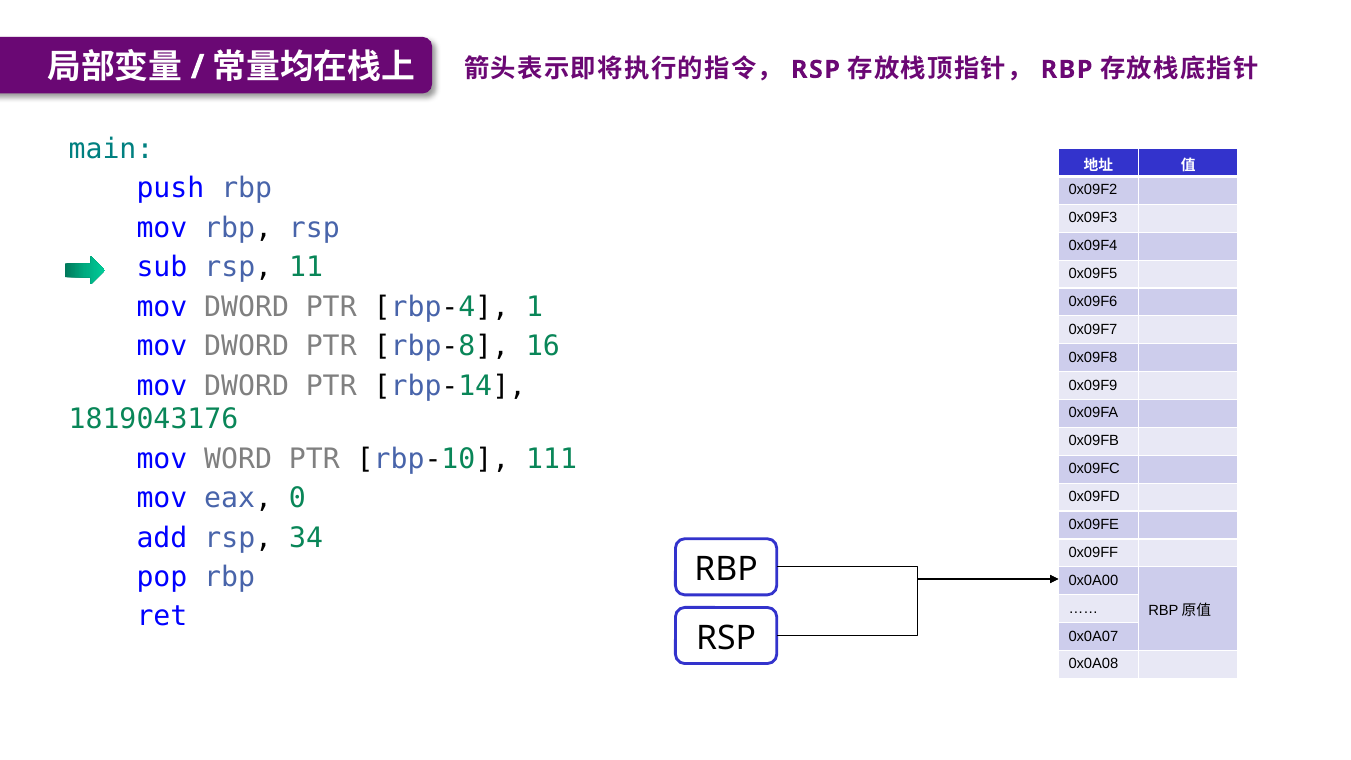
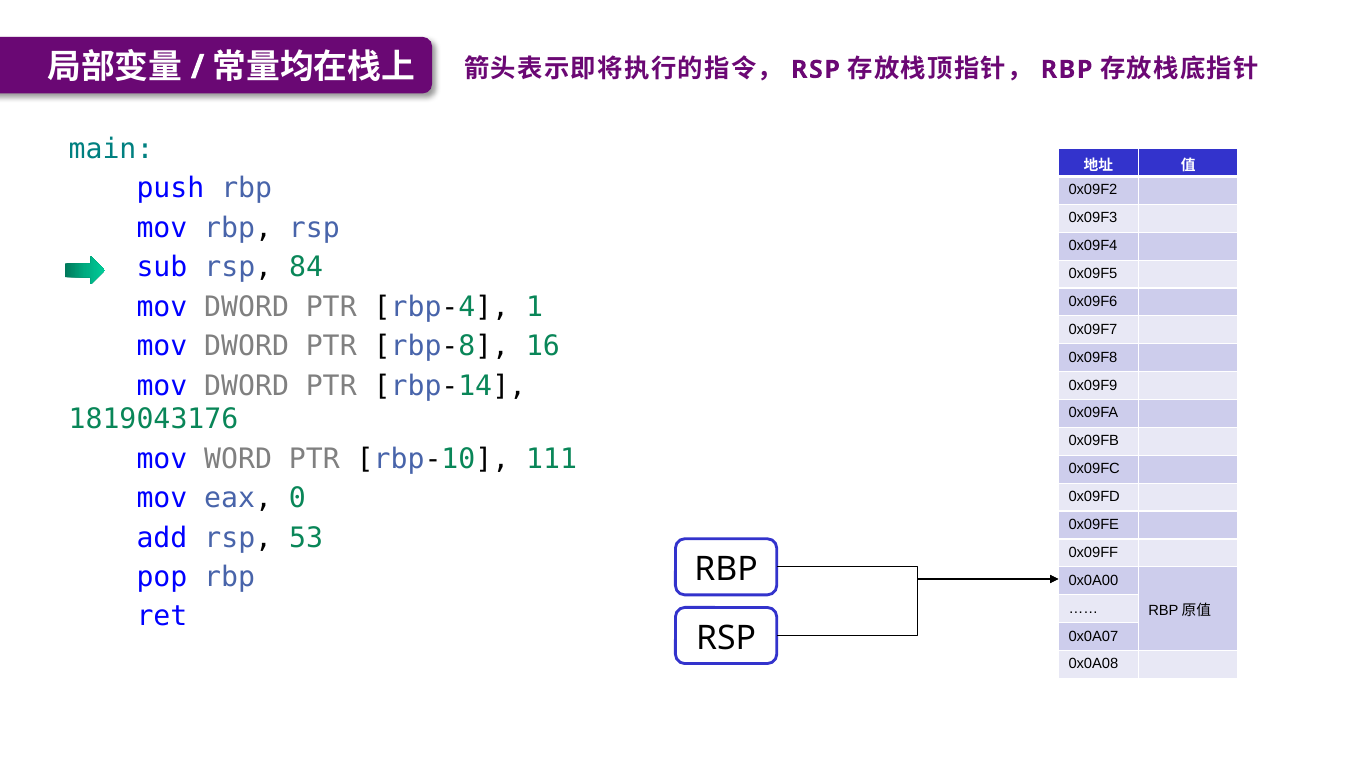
11: 11 -> 84
34: 34 -> 53
